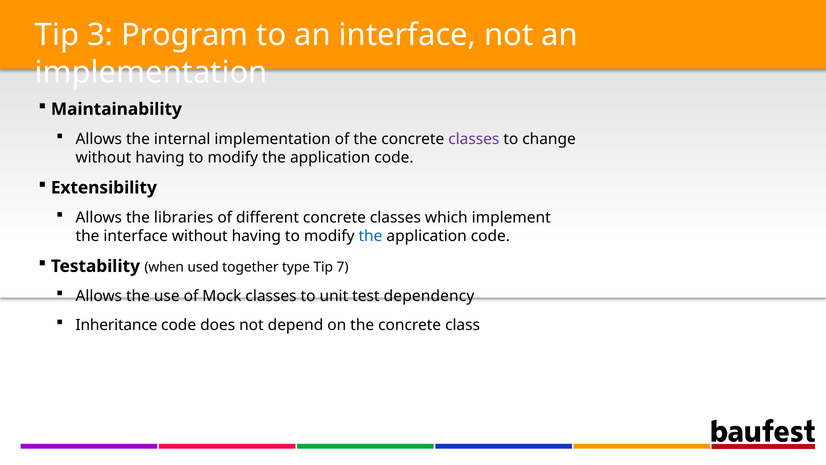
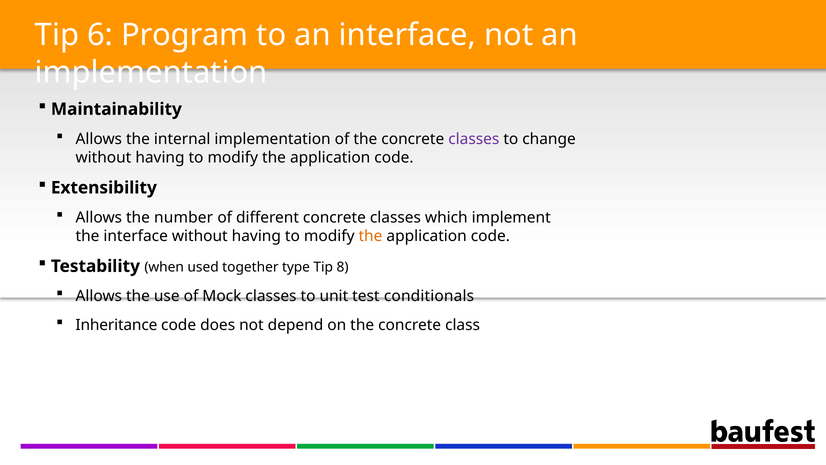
3: 3 -> 6
libraries: libraries -> number
the at (370, 236) colour: blue -> orange
7: 7 -> 8
dependency: dependency -> conditionals
